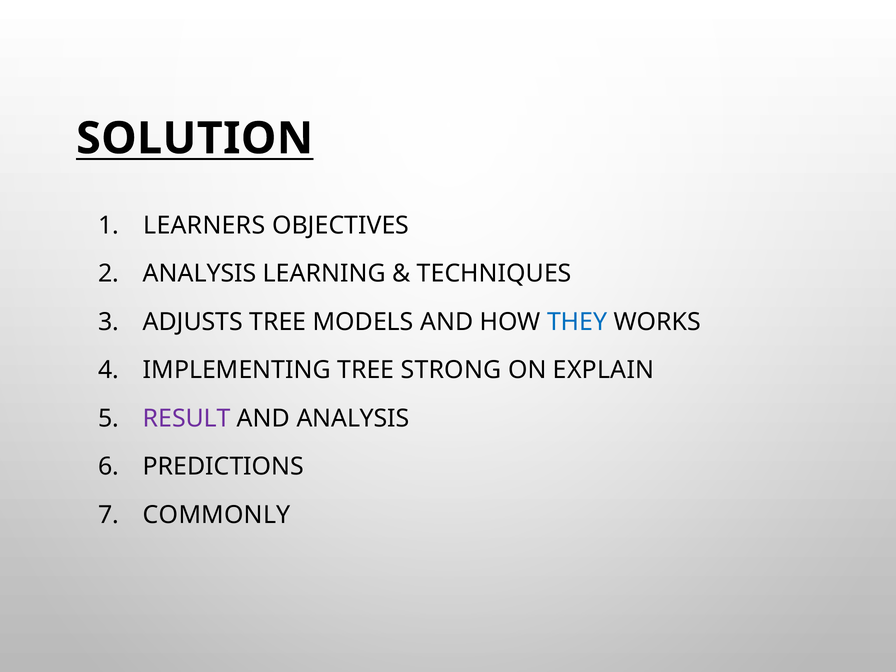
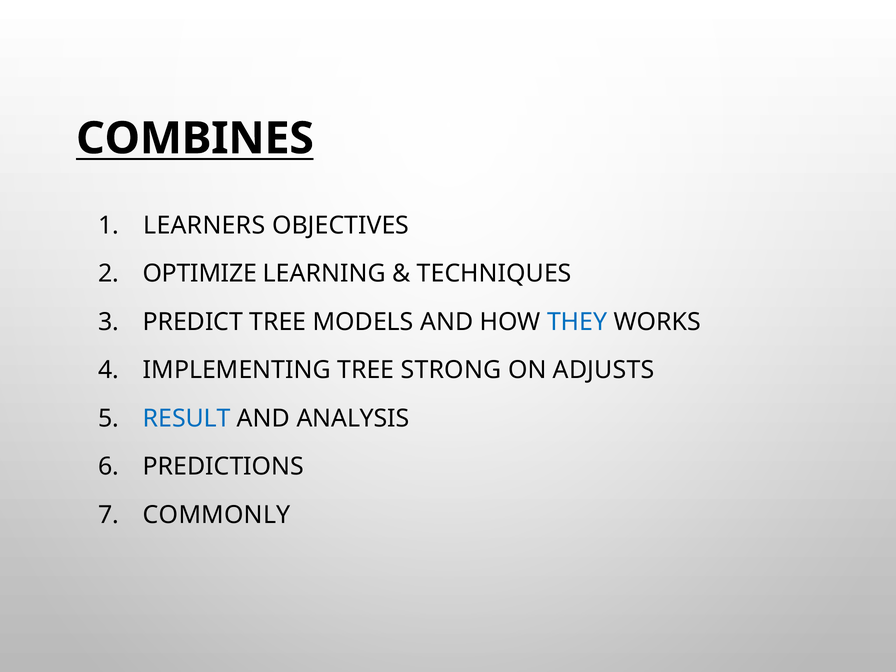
SOLUTION: SOLUTION -> COMBINES
ANALYSIS at (200, 274): ANALYSIS -> OPTIMIZE
ADJUSTS: ADJUSTS -> PREDICT
EXPLAIN: EXPLAIN -> ADJUSTS
RESULT colour: purple -> blue
